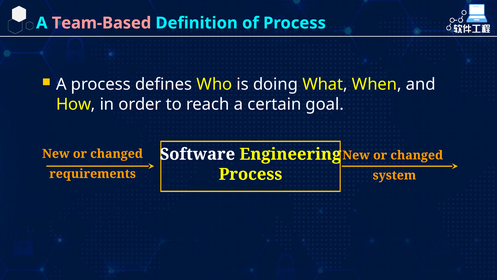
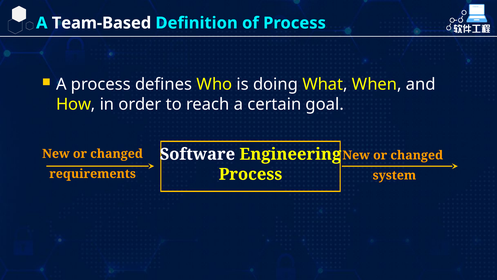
Team-Based colour: pink -> white
